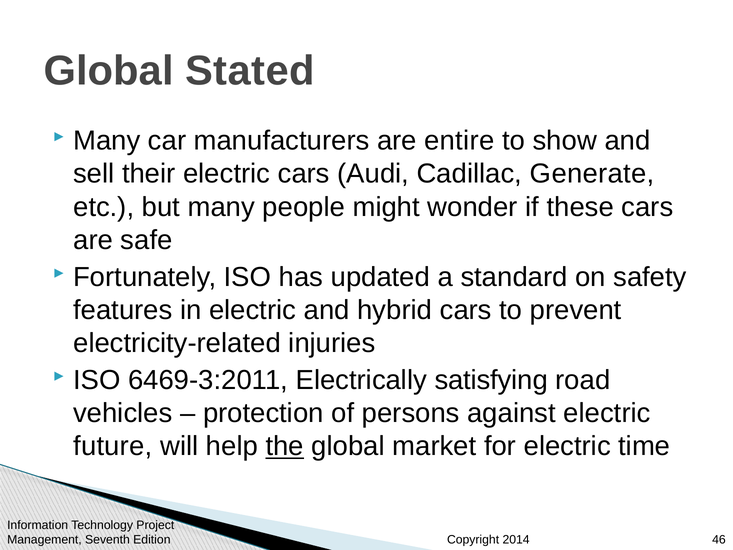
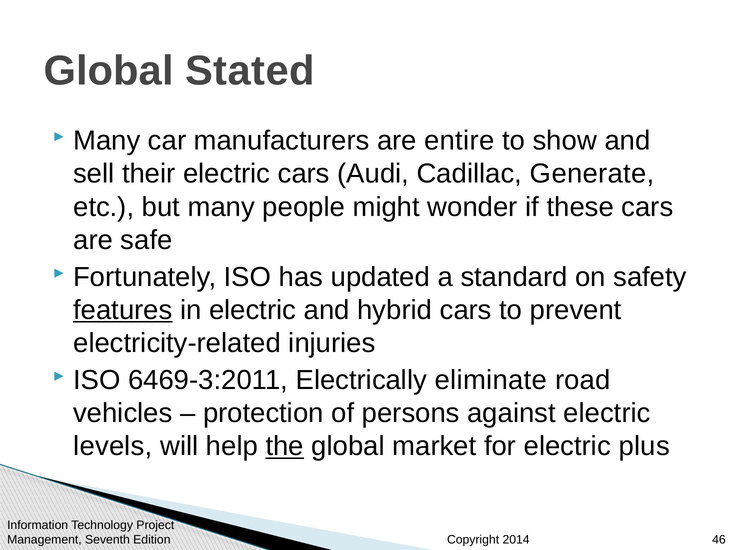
features underline: none -> present
satisfying: satisfying -> eliminate
future: future -> levels
time: time -> plus
